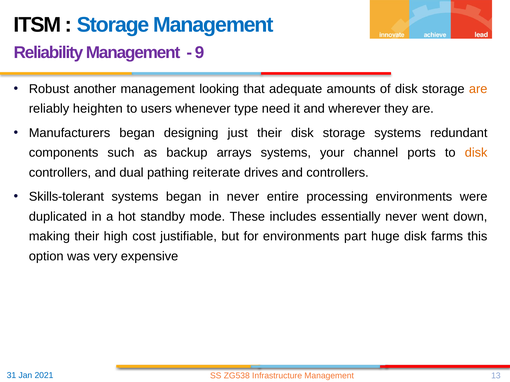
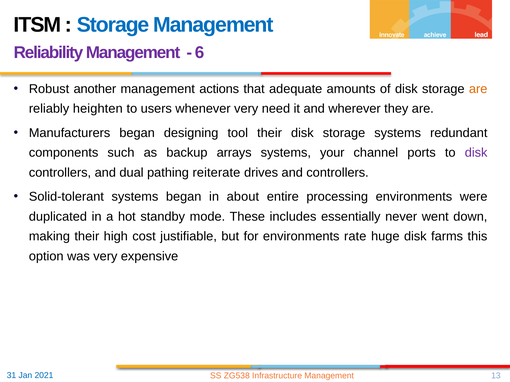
9: 9 -> 6
looking: looking -> actions
whenever type: type -> very
just: just -> tool
disk at (476, 153) colour: orange -> purple
Skills-tolerant: Skills-tolerant -> Solid-tolerant
in never: never -> about
part: part -> rate
